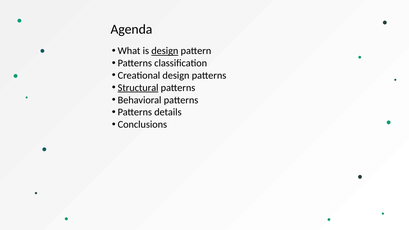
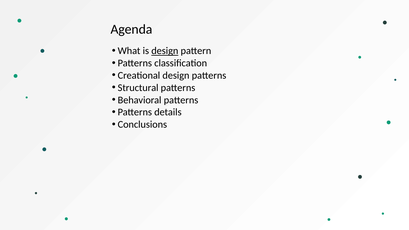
Structural underline: present -> none
